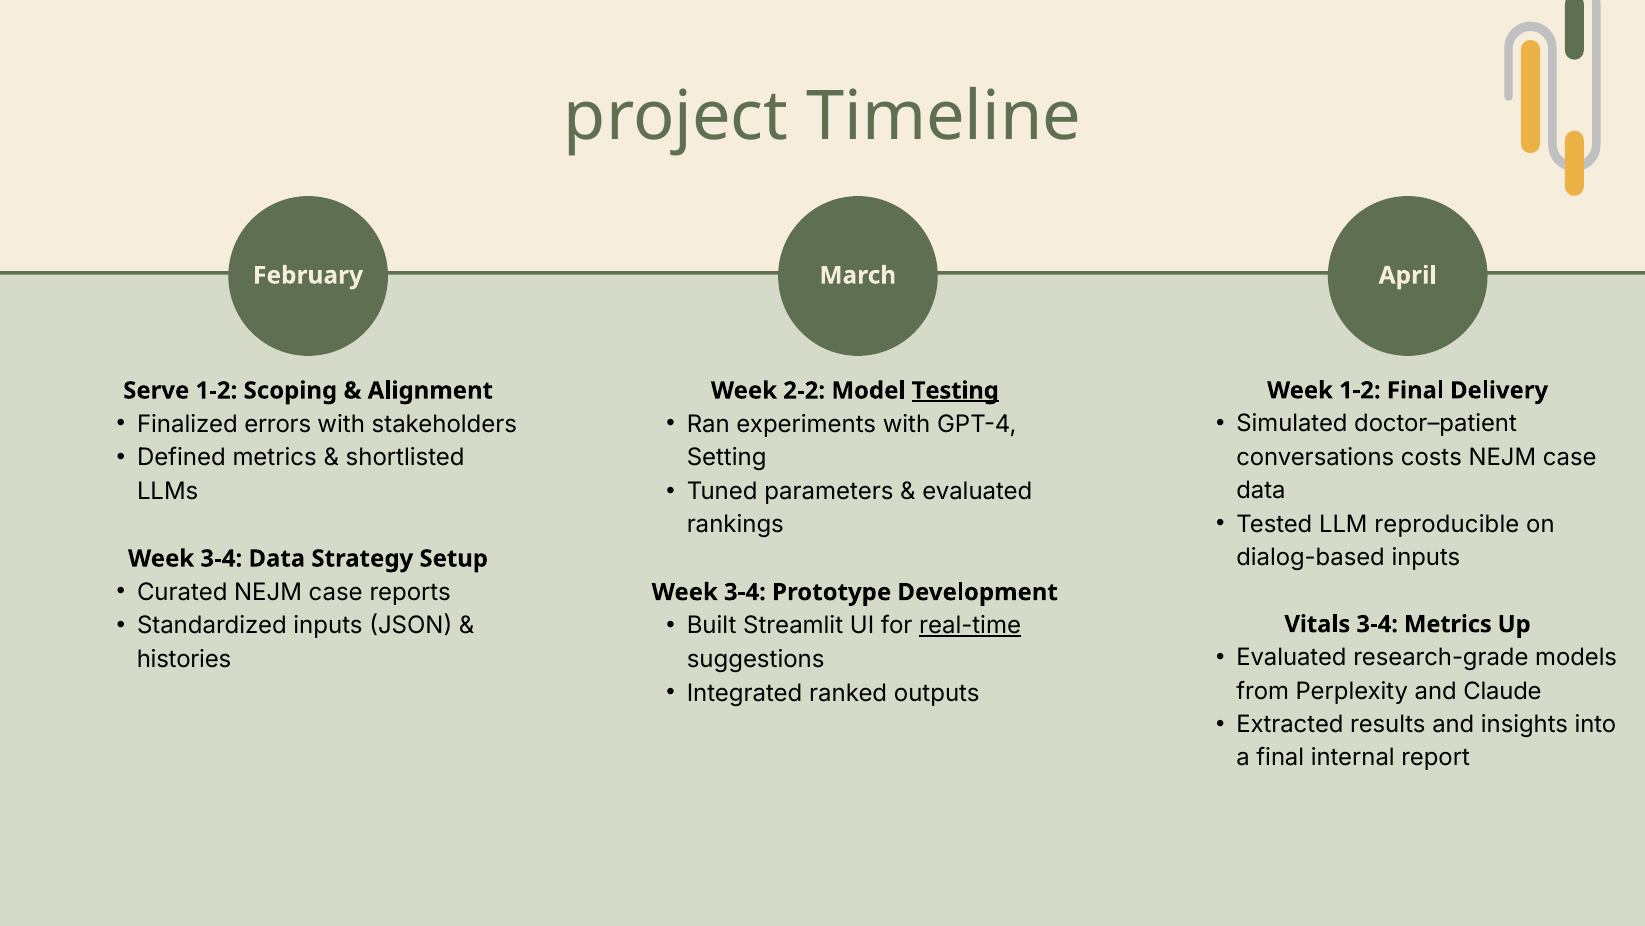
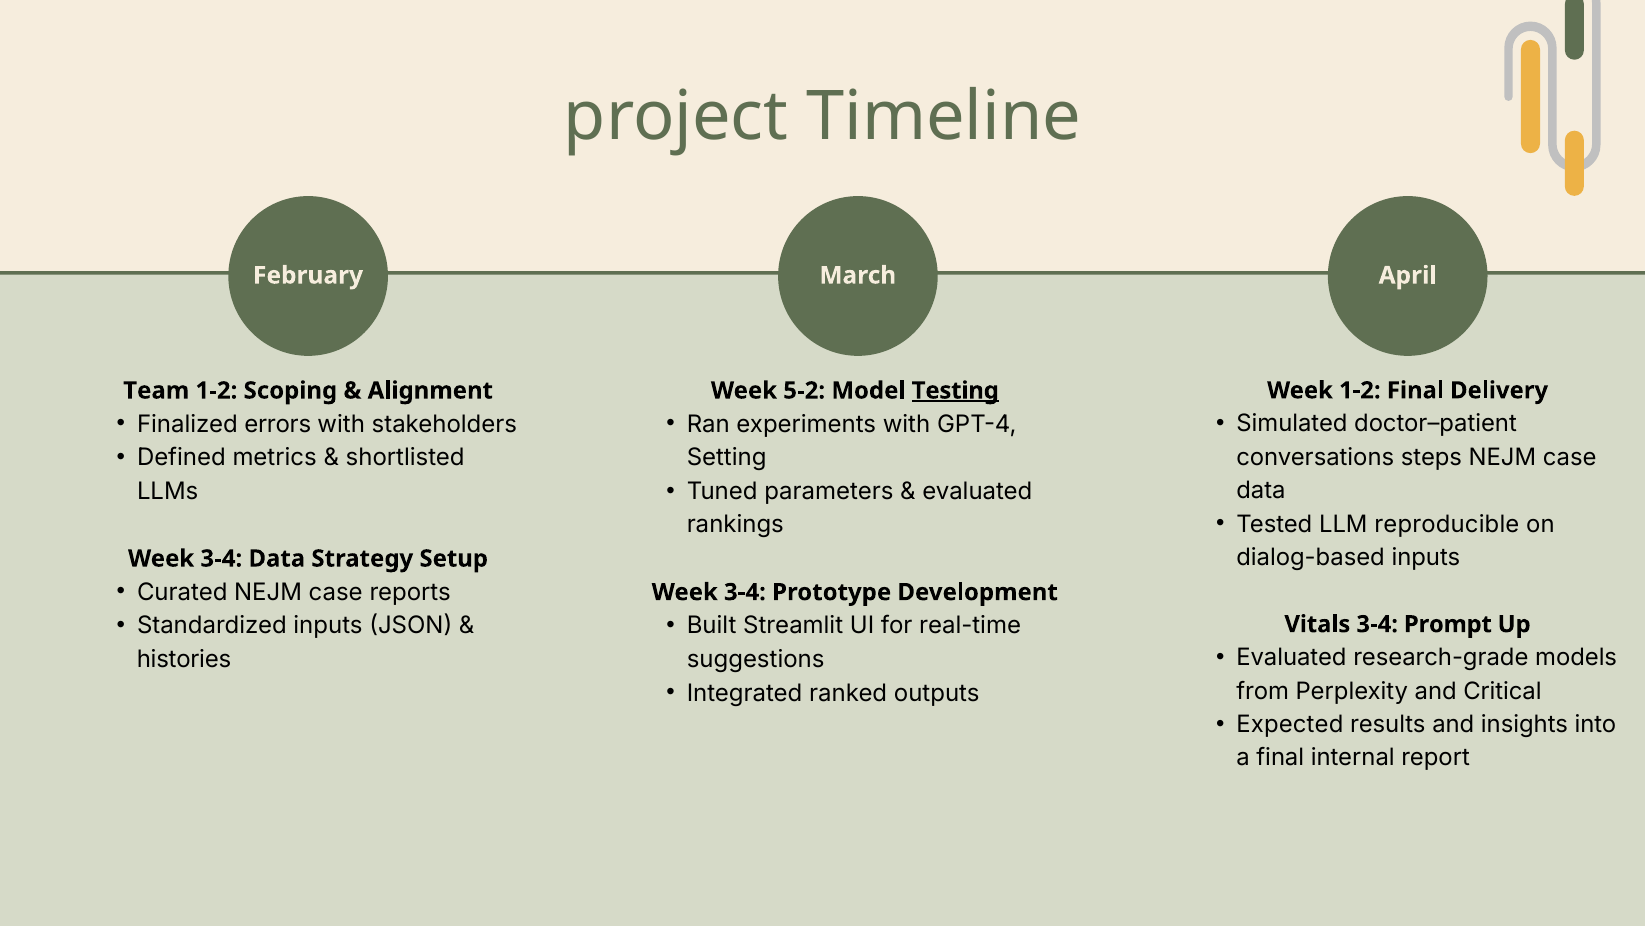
Serve: Serve -> Team
2-2: 2-2 -> 5-2
costs: costs -> steps
real-time underline: present -> none
3-4 Metrics: Metrics -> Prompt
Claude: Claude -> Critical
Extracted: Extracted -> Expected
